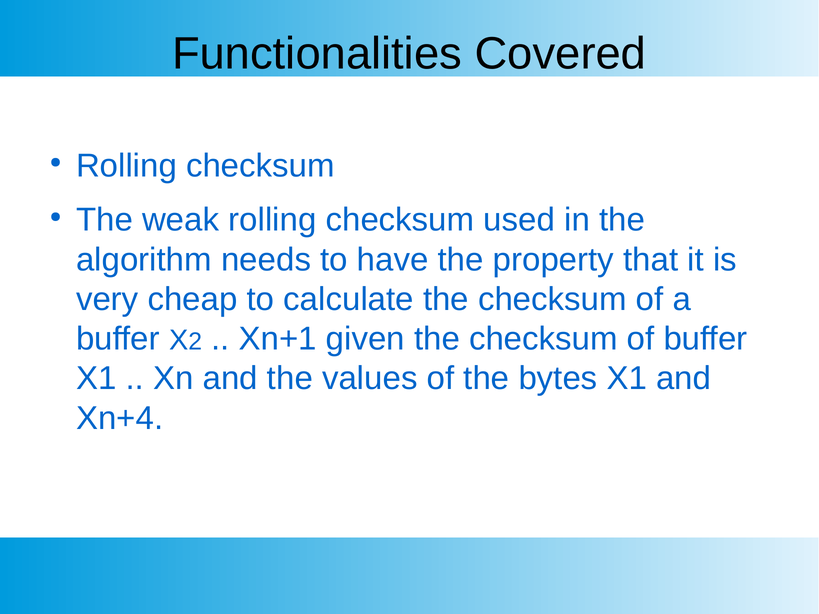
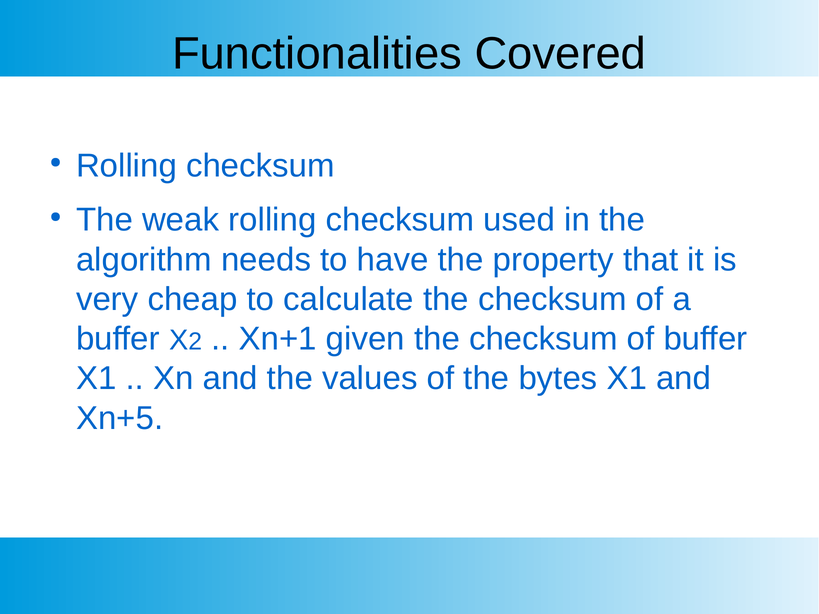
Xn+4: Xn+4 -> Xn+5
